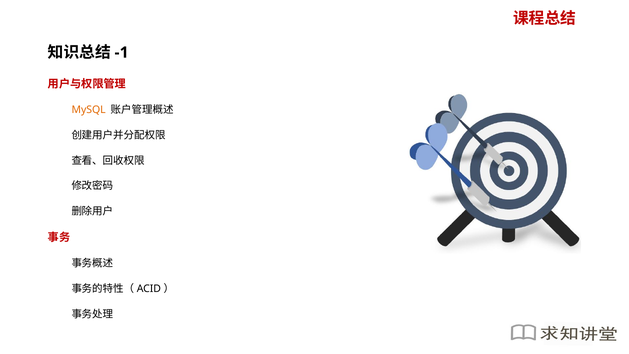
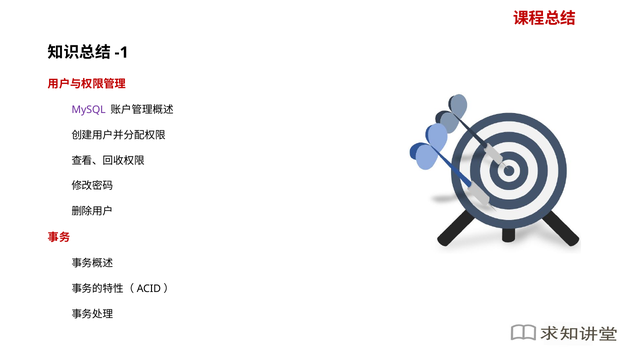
MySQL colour: orange -> purple
